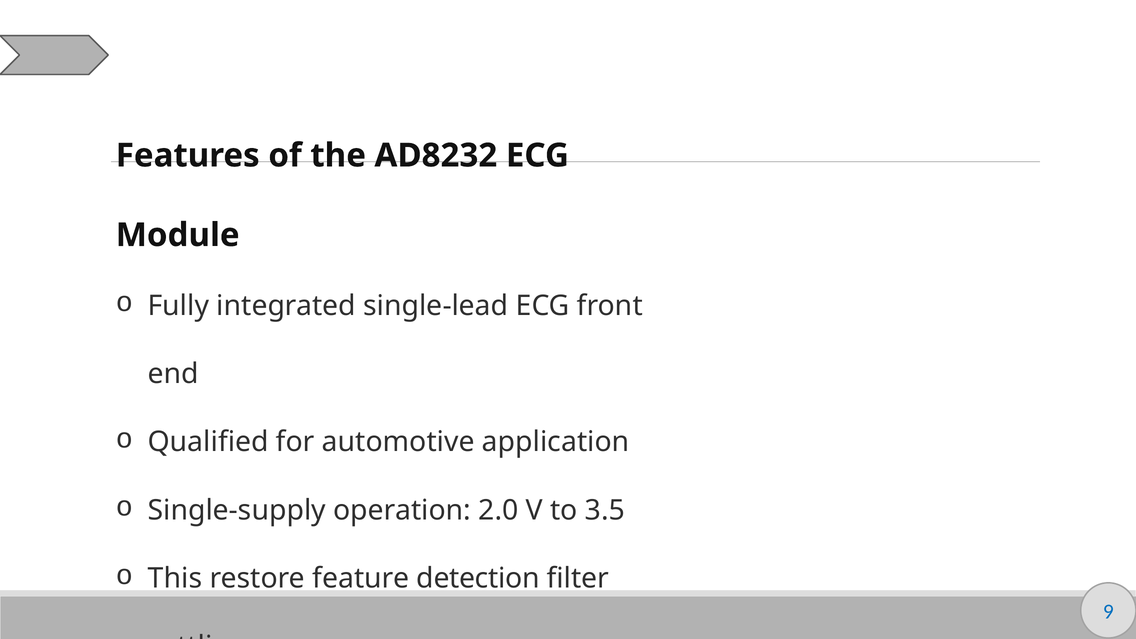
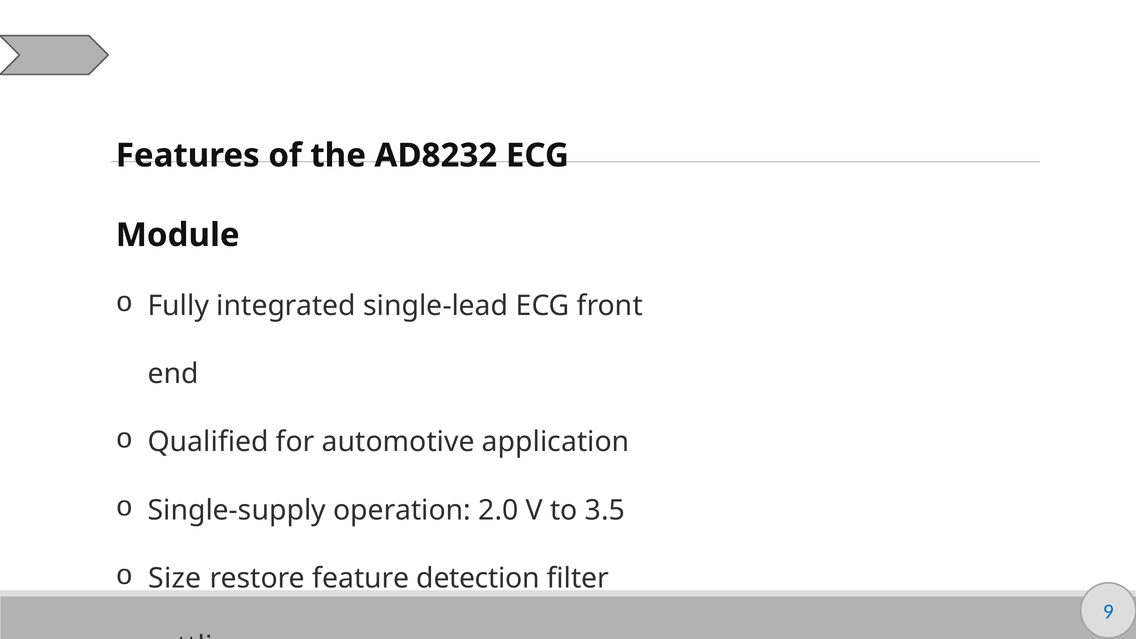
This at (175, 578): This -> Size
